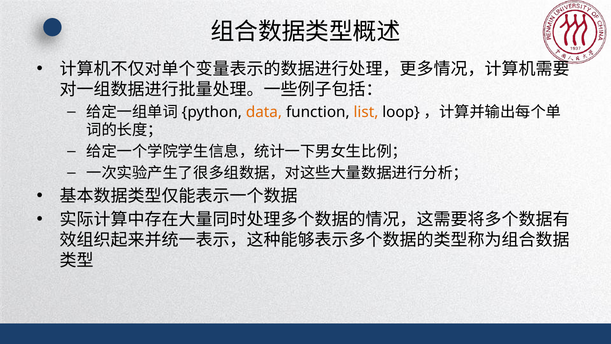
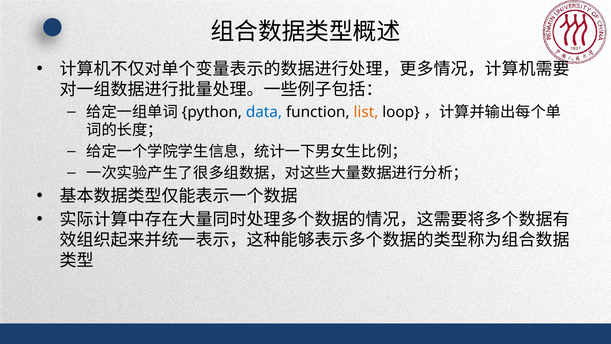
data colour: orange -> blue
